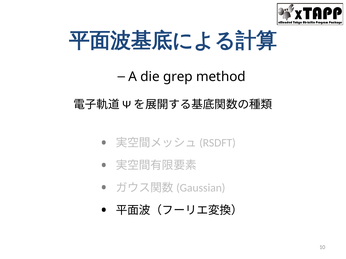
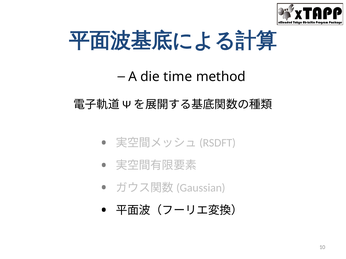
grep: grep -> time
